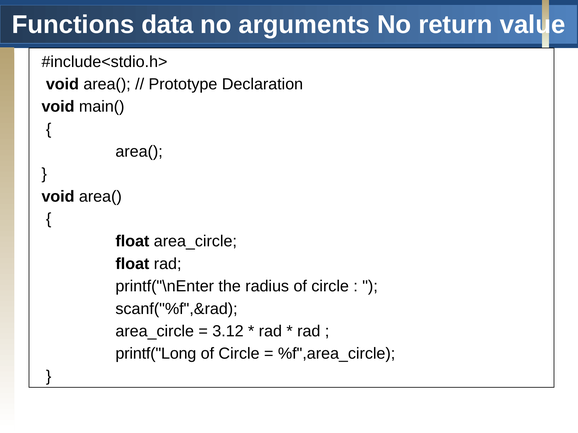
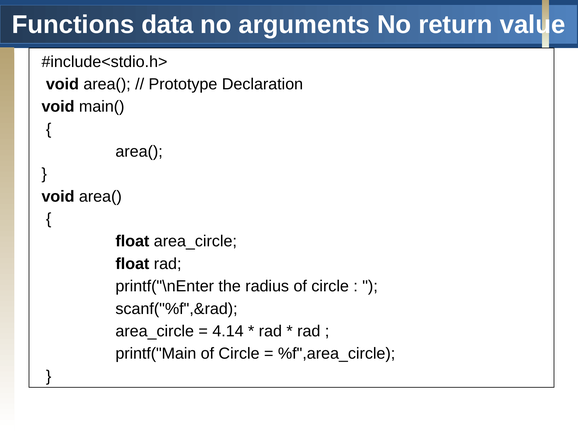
3.12: 3.12 -> 4.14
printf("Long: printf("Long -> printf("Main
